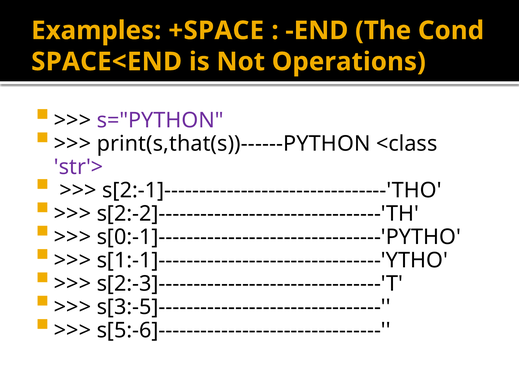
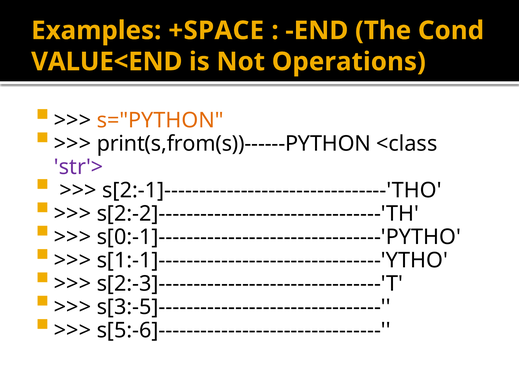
SPACE<END: SPACE<END -> VALUE<END
s="PYTHON colour: purple -> orange
print(s,that(s))------PYTHON: print(s,that(s))------PYTHON -> print(s,from(s))------PYTHON
